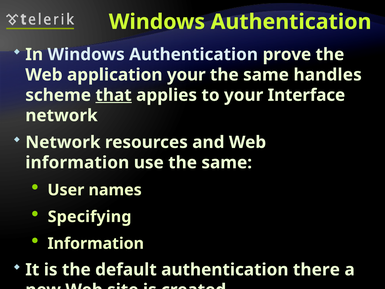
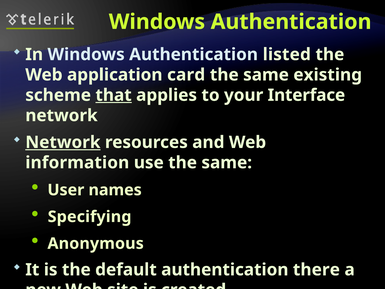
prove: prove -> listed
application your: your -> card
handles: handles -> existing
Network at (63, 142) underline: none -> present
Information at (96, 243): Information -> Anonymous
